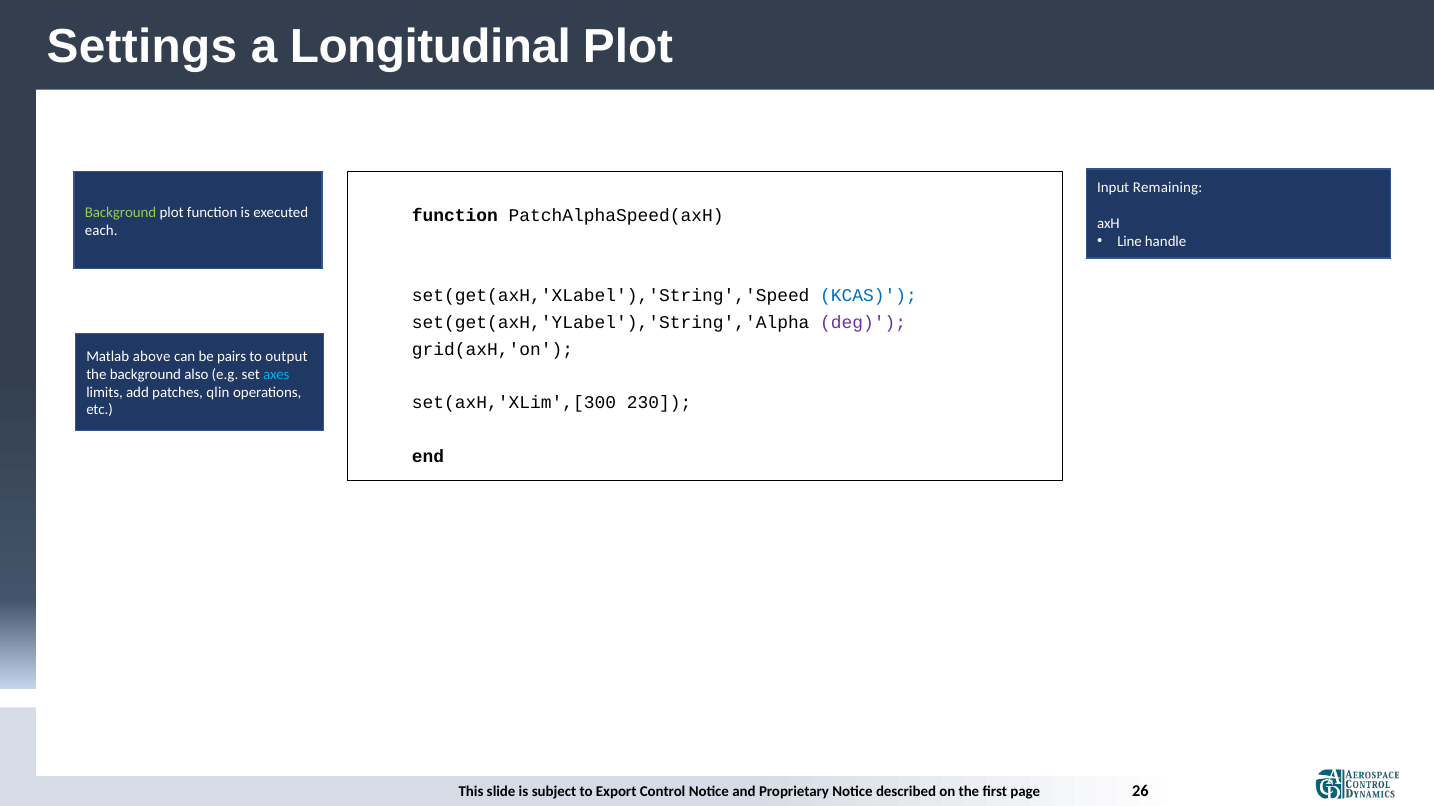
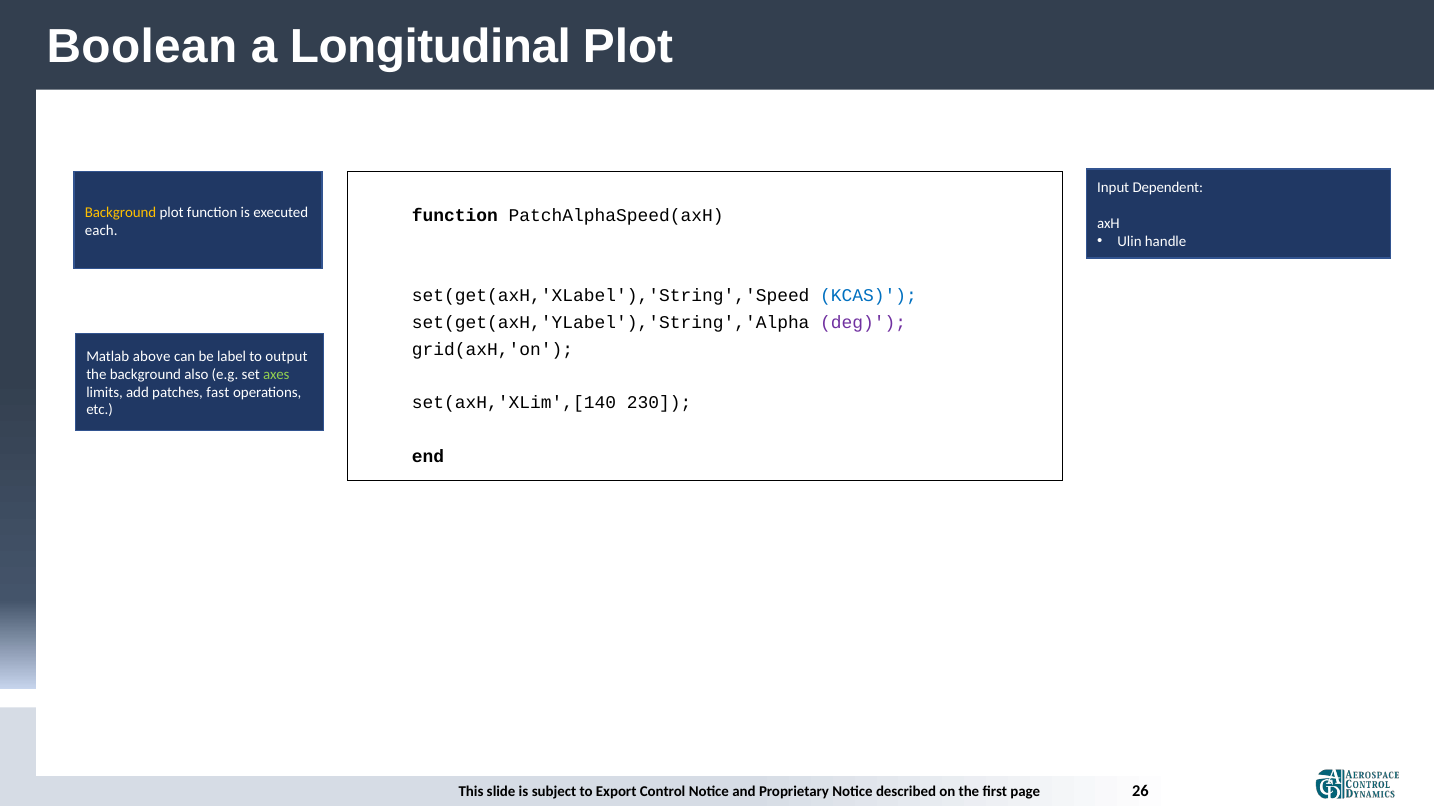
Settings: Settings -> Boolean
Remaining: Remaining -> Dependent
Background at (121, 212) colour: light green -> yellow
Line: Line -> Ulin
pairs: pairs -> label
axes colour: light blue -> light green
qlin: qlin -> fast
set(axH,'XLim',[300: set(axH,'XLim',[300 -> set(axH,'XLim',[140
